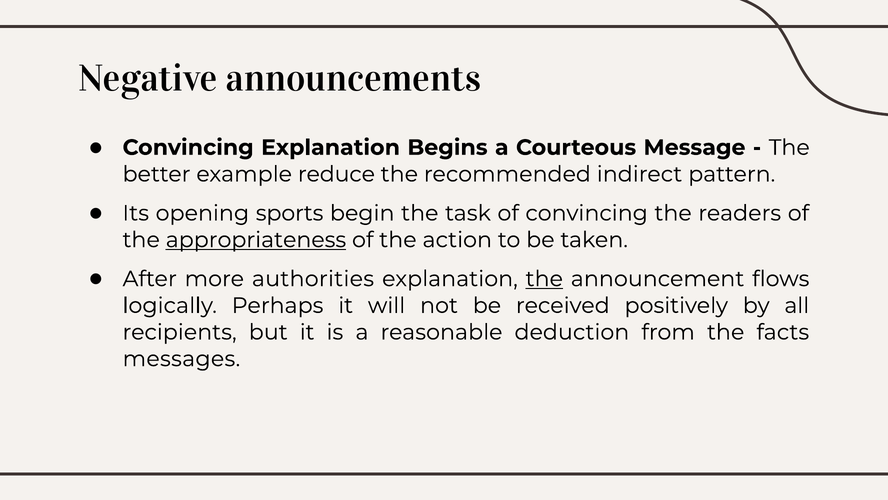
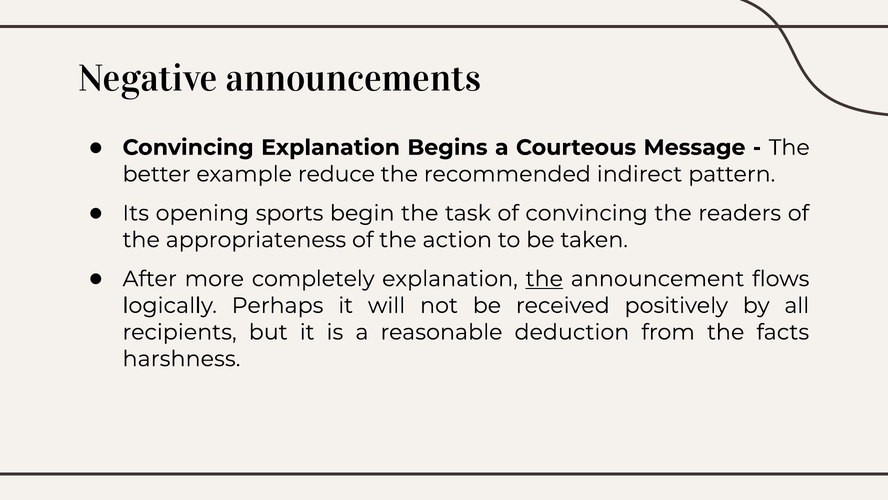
appropriateness underline: present -> none
authorities: authorities -> completely
messages: messages -> harshness
